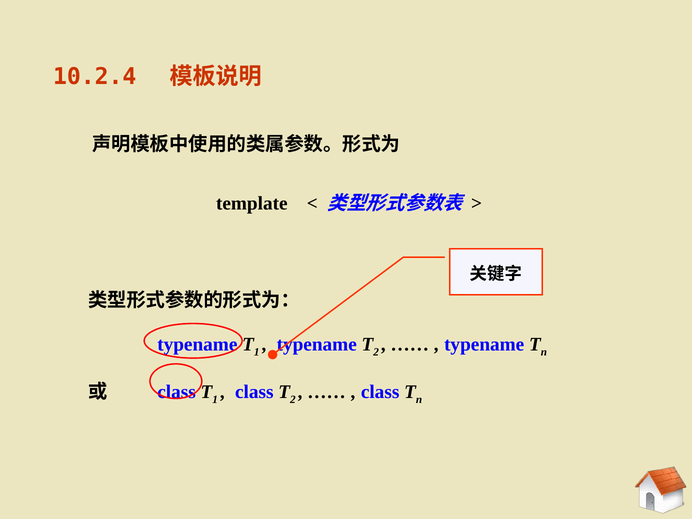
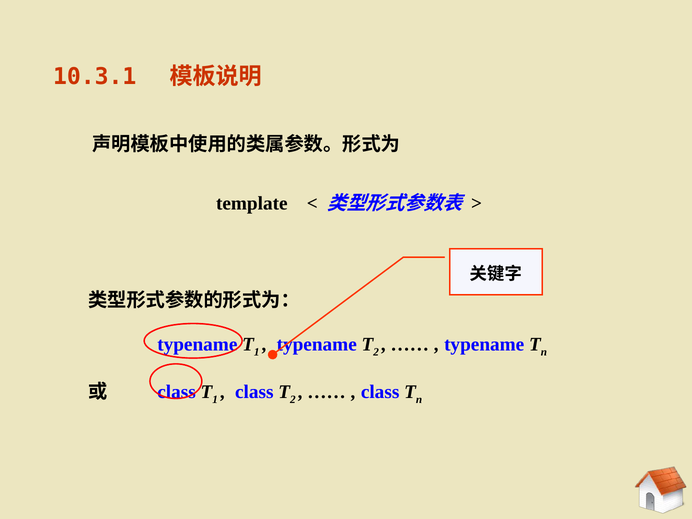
10.2.4: 10.2.4 -> 10.3.1
